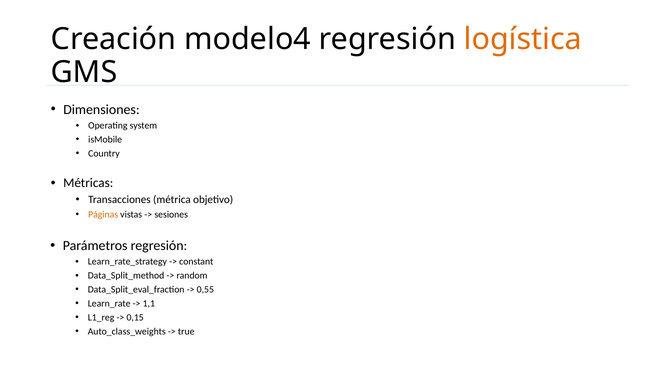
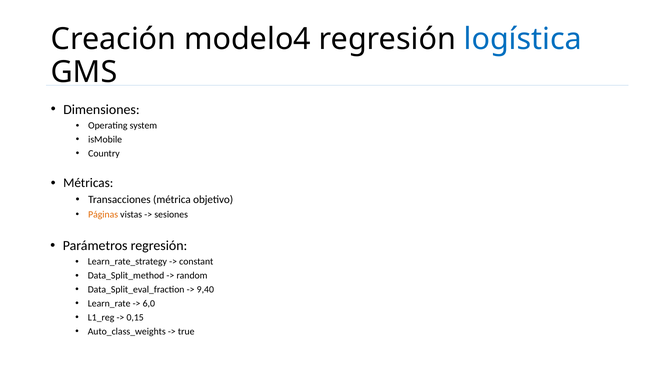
logística colour: orange -> blue
0,55: 0,55 -> 9,40
1,1: 1,1 -> 6,0
